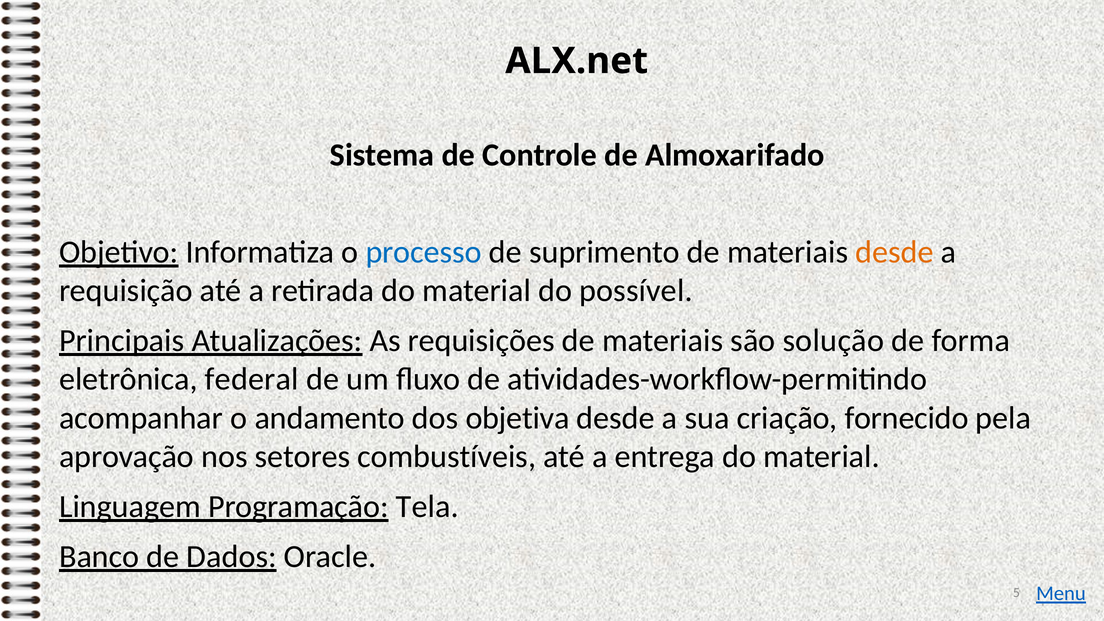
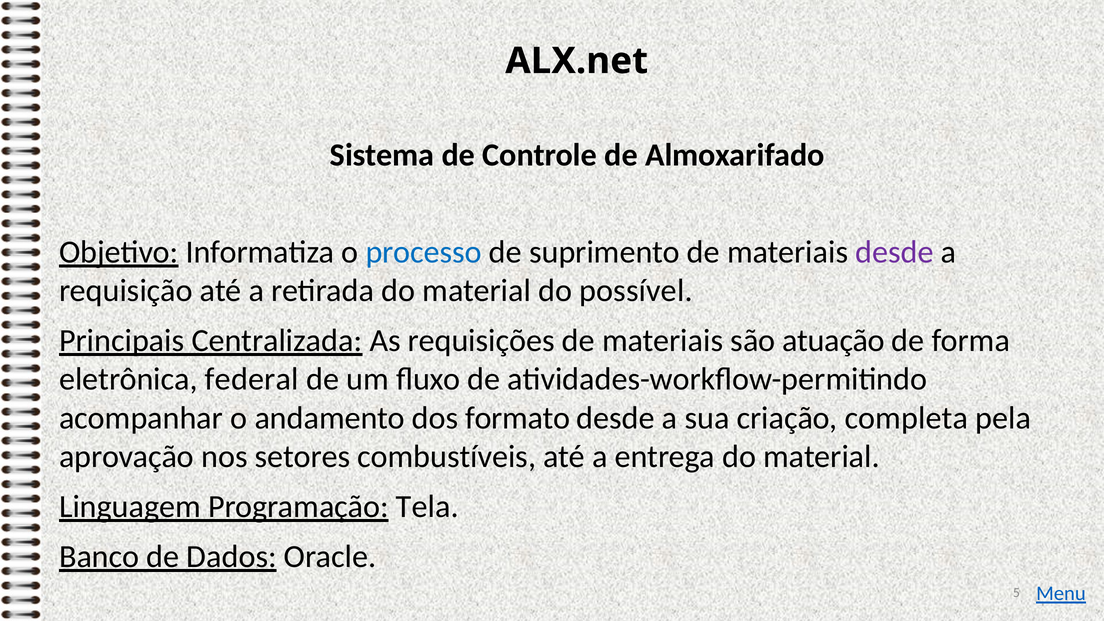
desde at (895, 252) colour: orange -> purple
Atualizações: Atualizações -> Centralizada
solução: solução -> atuação
objetiva: objetiva -> formato
fornecido: fornecido -> completa
